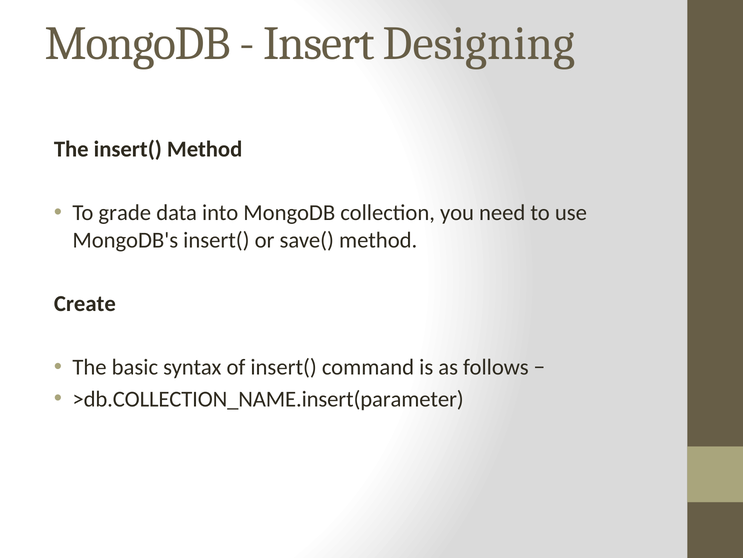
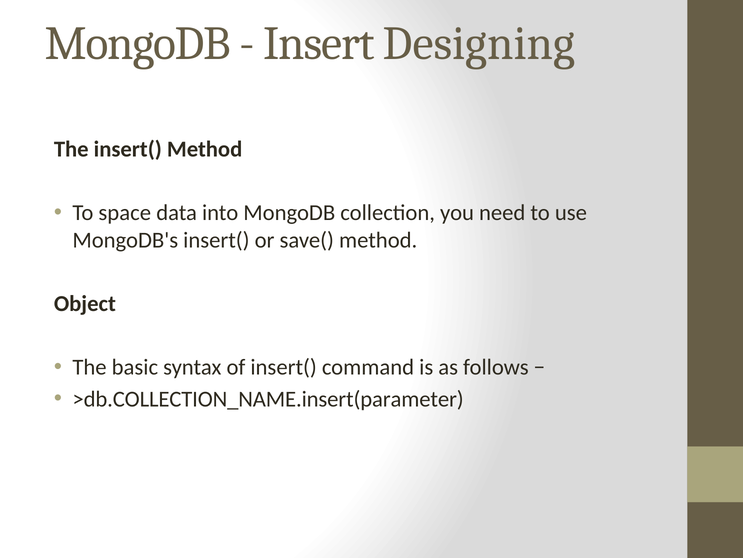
grade: grade -> space
Create: Create -> Object
